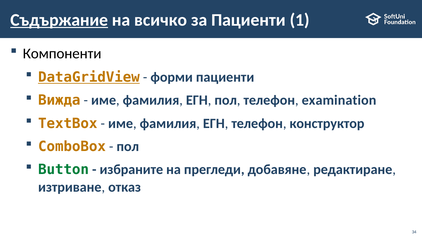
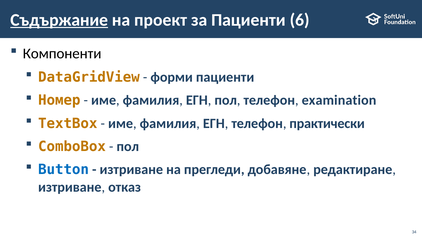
всичко: всичко -> проект
1: 1 -> 6
DataGridView underline: present -> none
Вижда: Вижда -> Номер
конструктор: конструктор -> практически
Button colour: green -> blue
избраните at (131, 169): избраните -> изтриване
